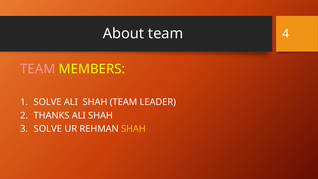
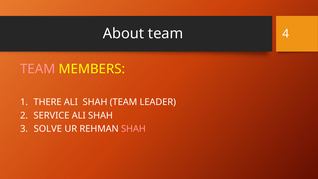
SOLVE at (48, 102): SOLVE -> THERE
THANKS: THANKS -> SERVICE
SHAH at (133, 129) colour: yellow -> pink
